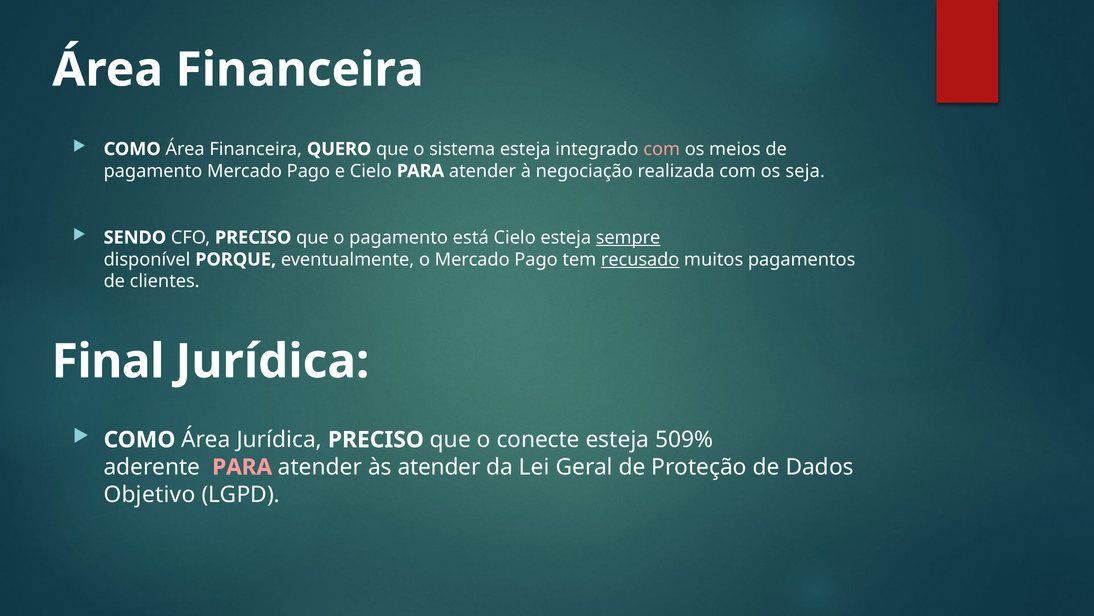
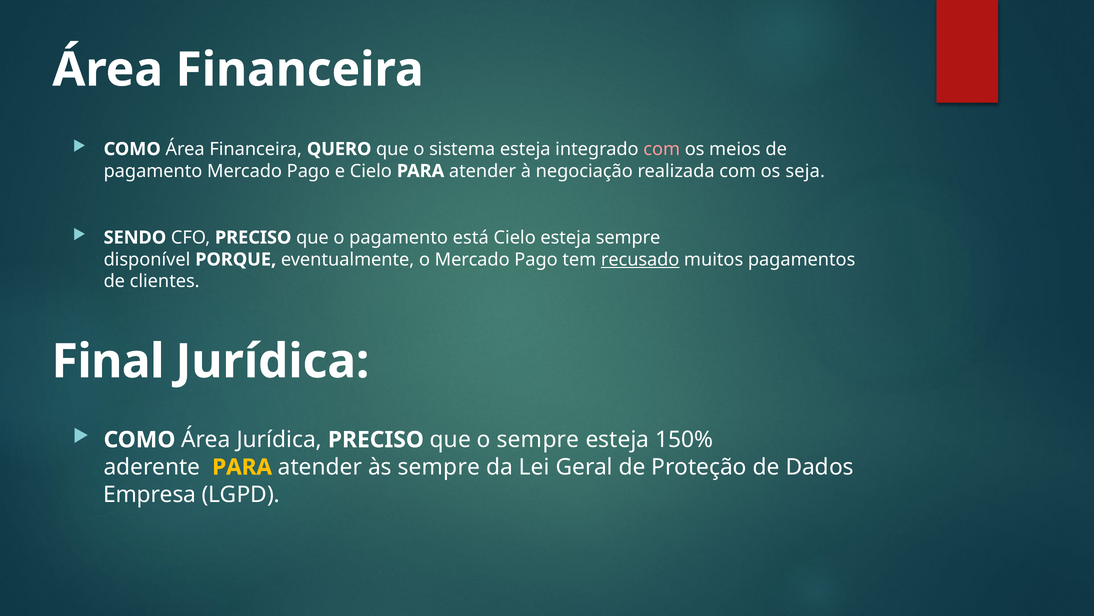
sempre at (628, 237) underline: present -> none
o conecte: conecte -> sempre
509%: 509% -> 150%
PARA at (242, 467) colour: pink -> yellow
às atender: atender -> sempre
Objetivo: Objetivo -> Empresa
